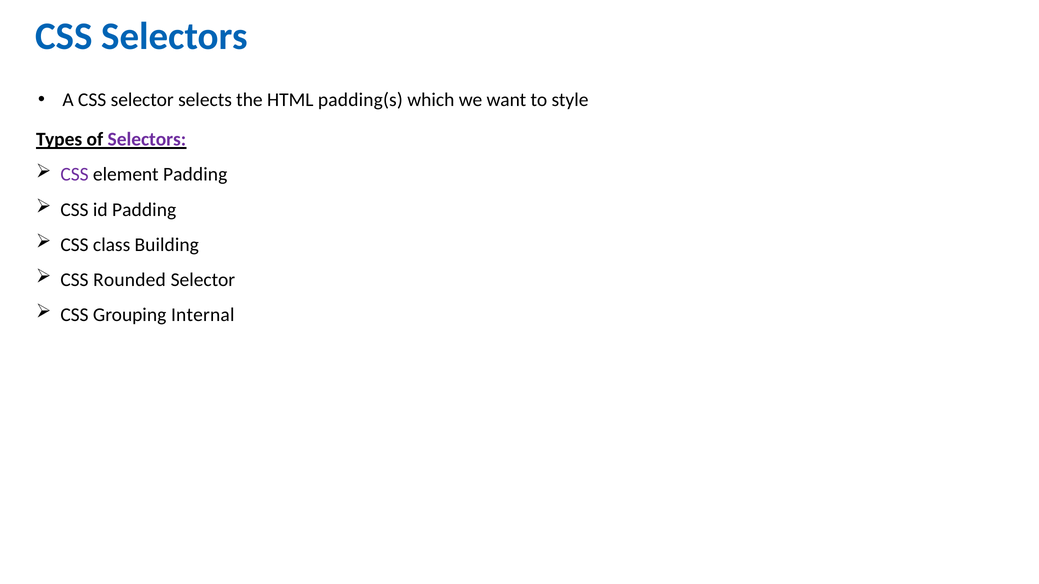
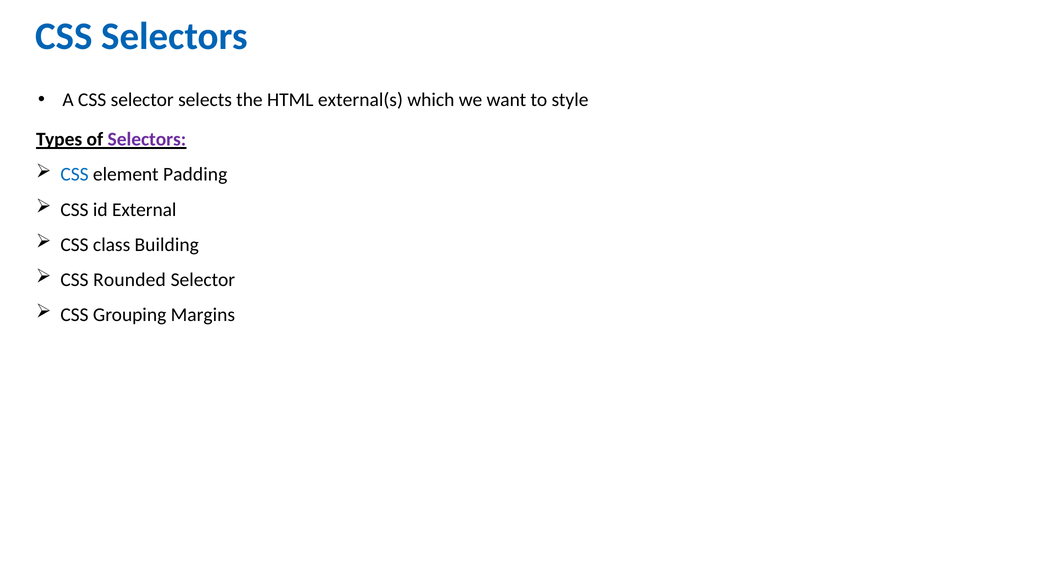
padding(s: padding(s -> external(s
CSS at (75, 175) colour: purple -> blue
id Padding: Padding -> External
Internal: Internal -> Margins
